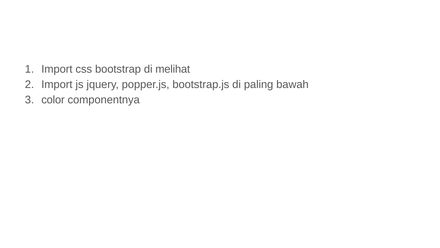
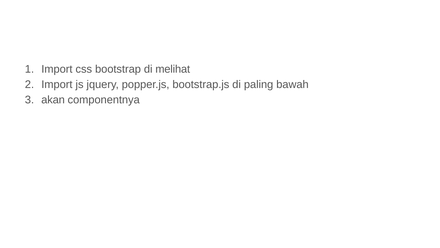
color: color -> akan
